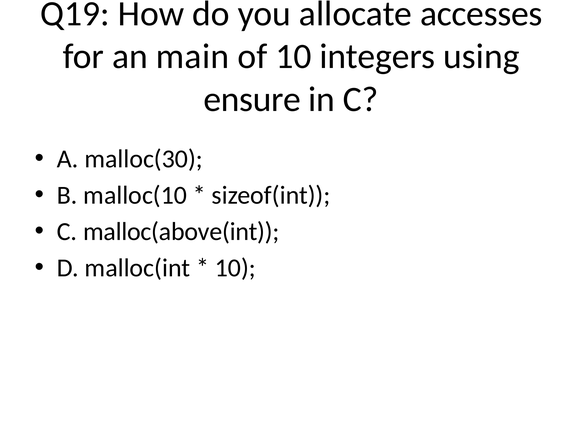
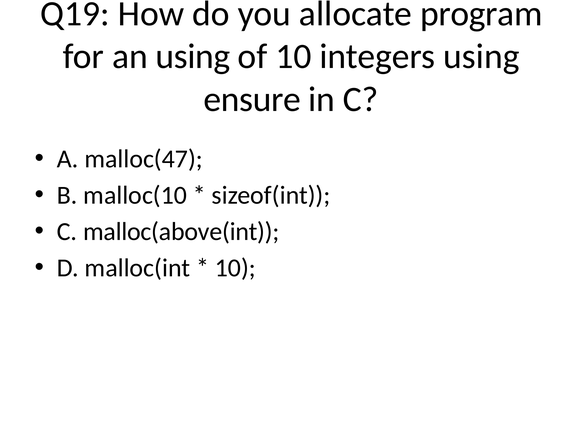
accesses: accesses -> program
an main: main -> using
malloc(30: malloc(30 -> malloc(47
